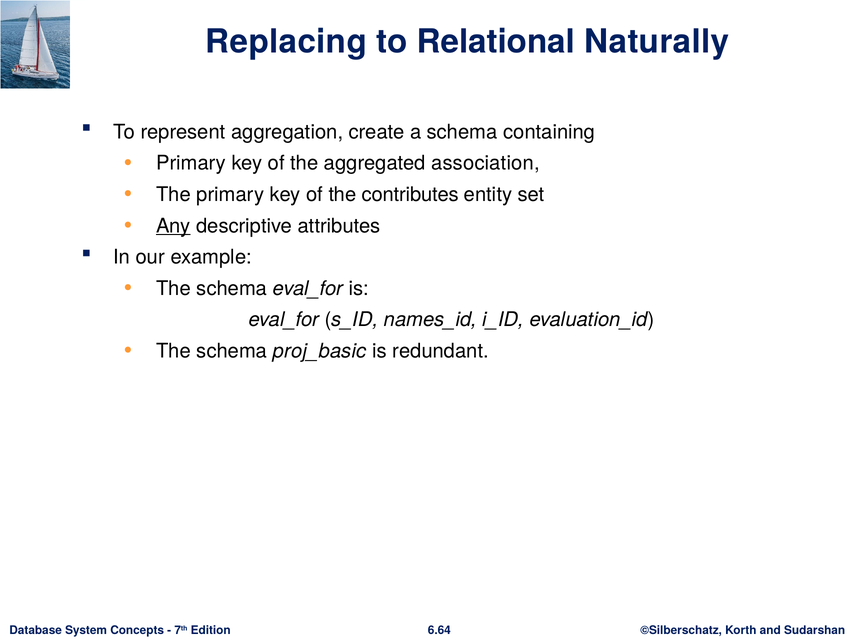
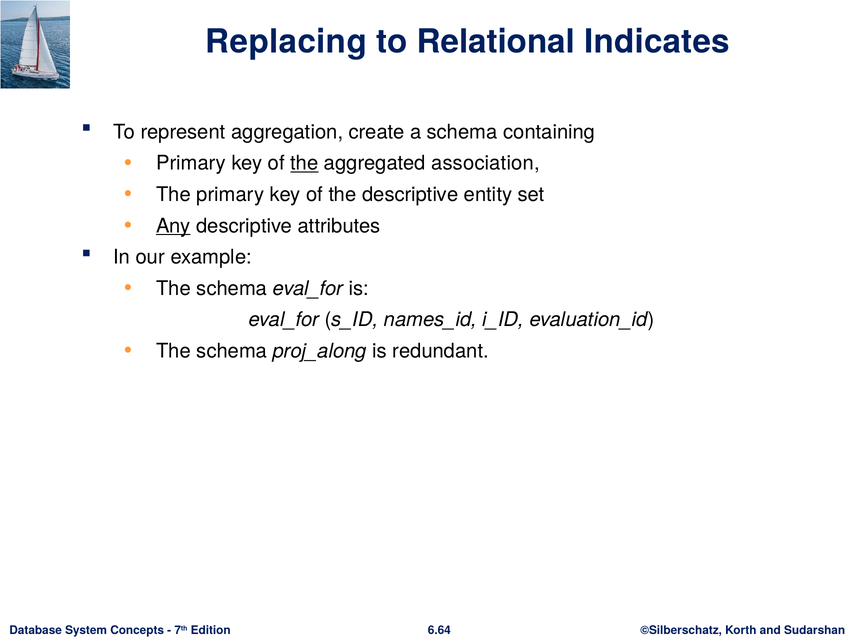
Naturally: Naturally -> Indicates
the at (304, 163) underline: none -> present
the contributes: contributes -> descriptive
proj_basic: proj_basic -> proj_along
